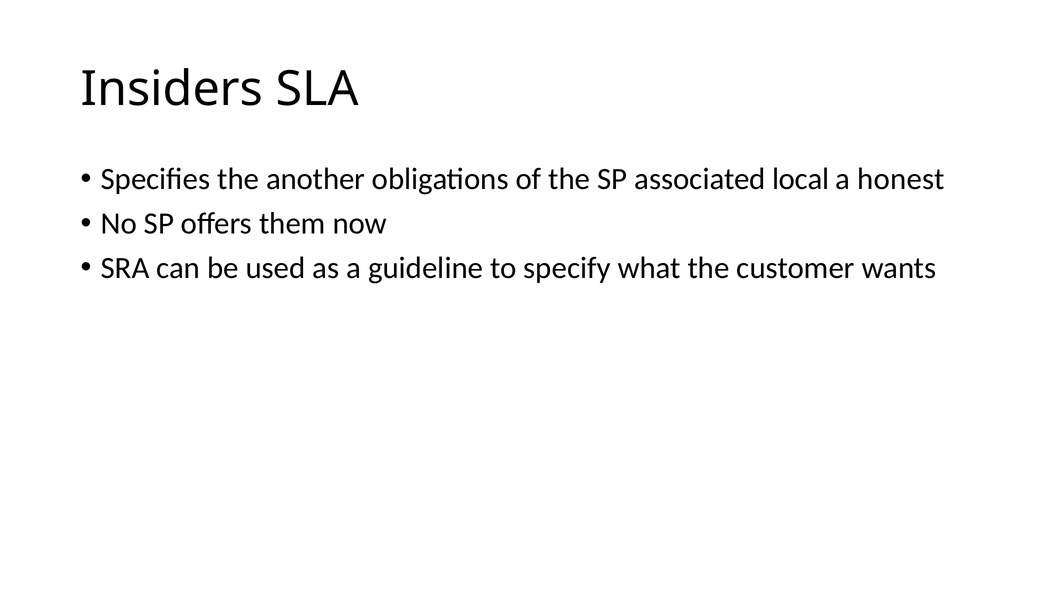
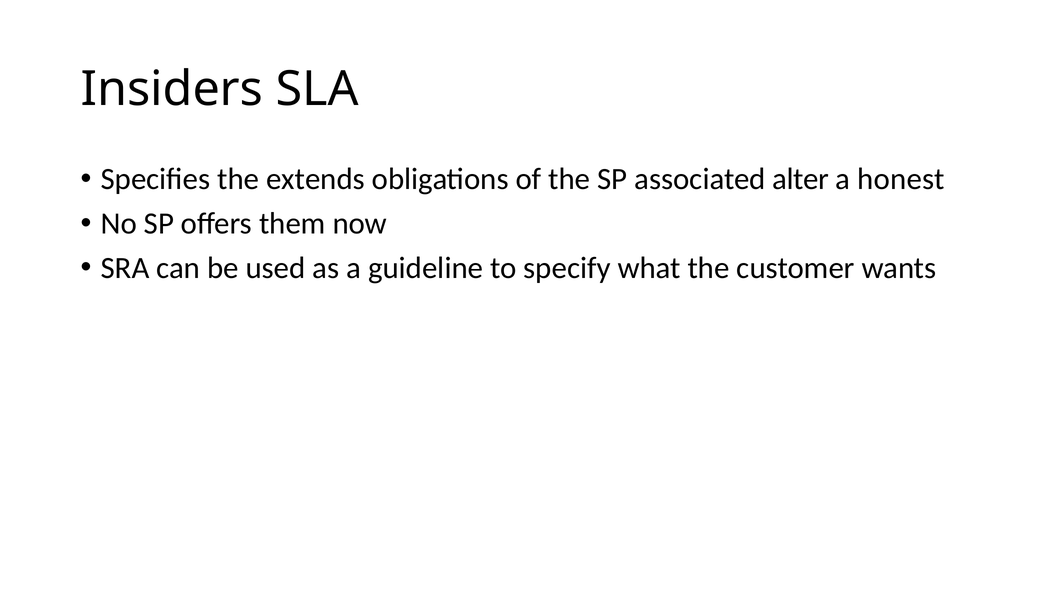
another: another -> extends
local: local -> alter
